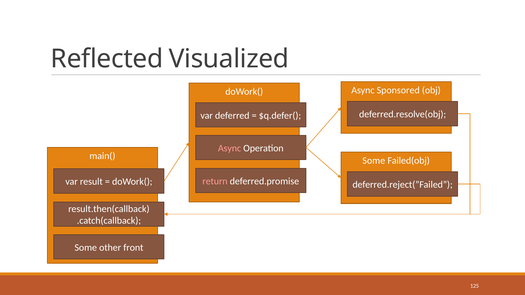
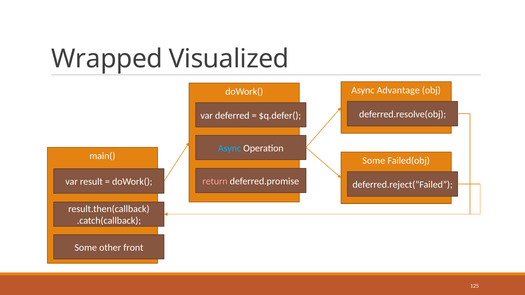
Reflected: Reflected -> Wrapped
Sponsored: Sponsored -> Advantage
Async at (230, 148) colour: pink -> light blue
